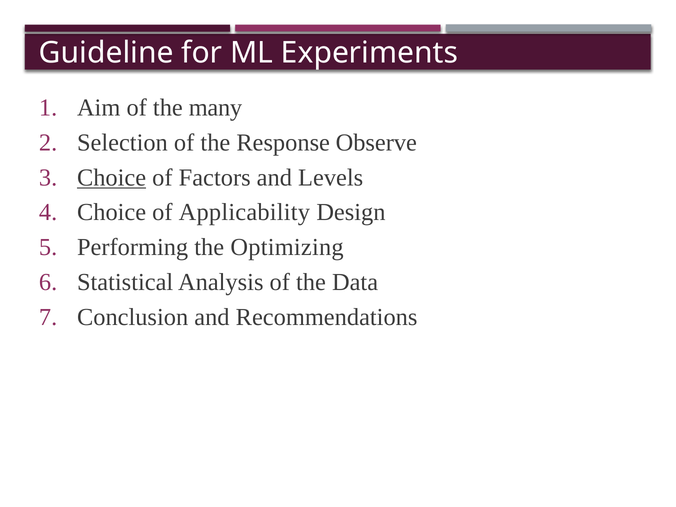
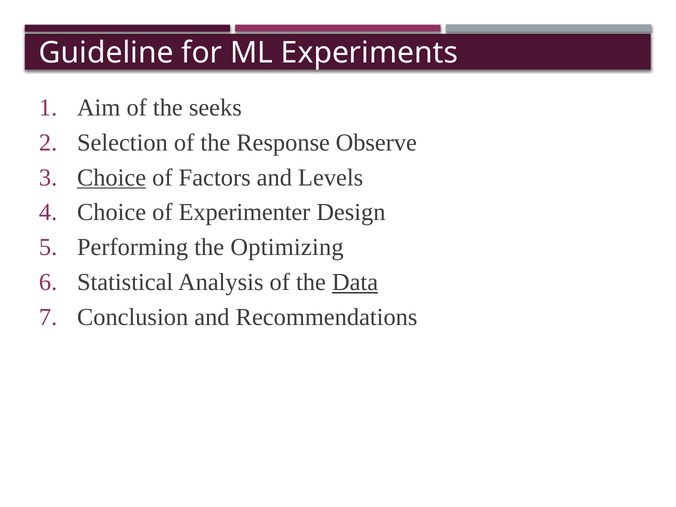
many: many -> seeks
Applicability: Applicability -> Experimenter
Data underline: none -> present
